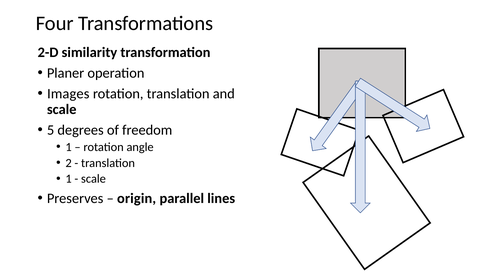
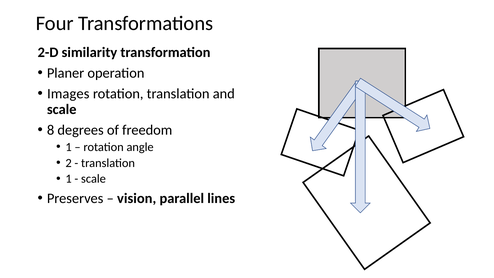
5: 5 -> 8
origin: origin -> vision
